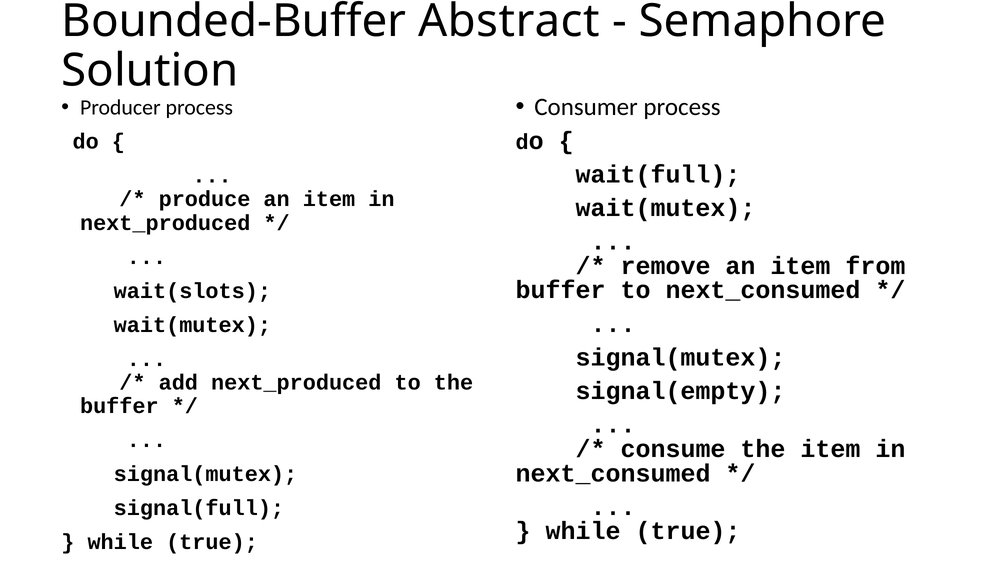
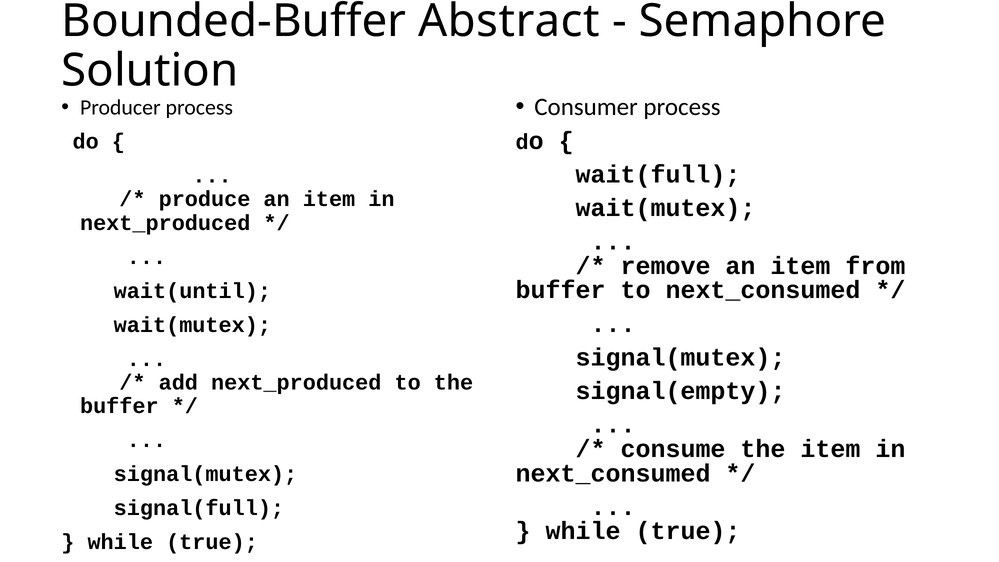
wait(slots: wait(slots -> wait(until
